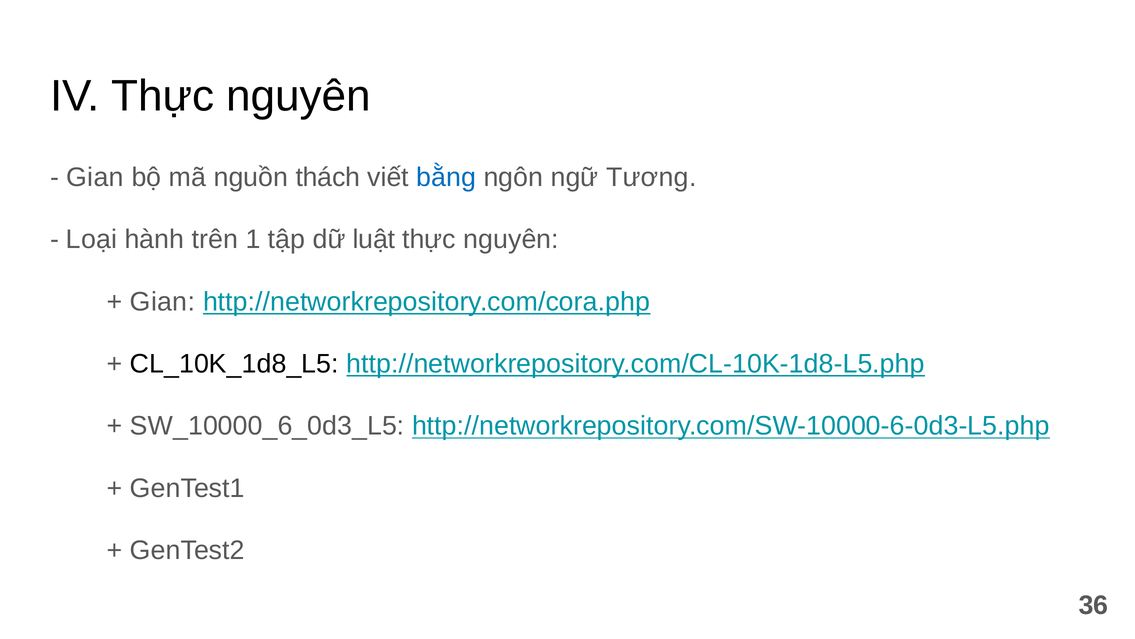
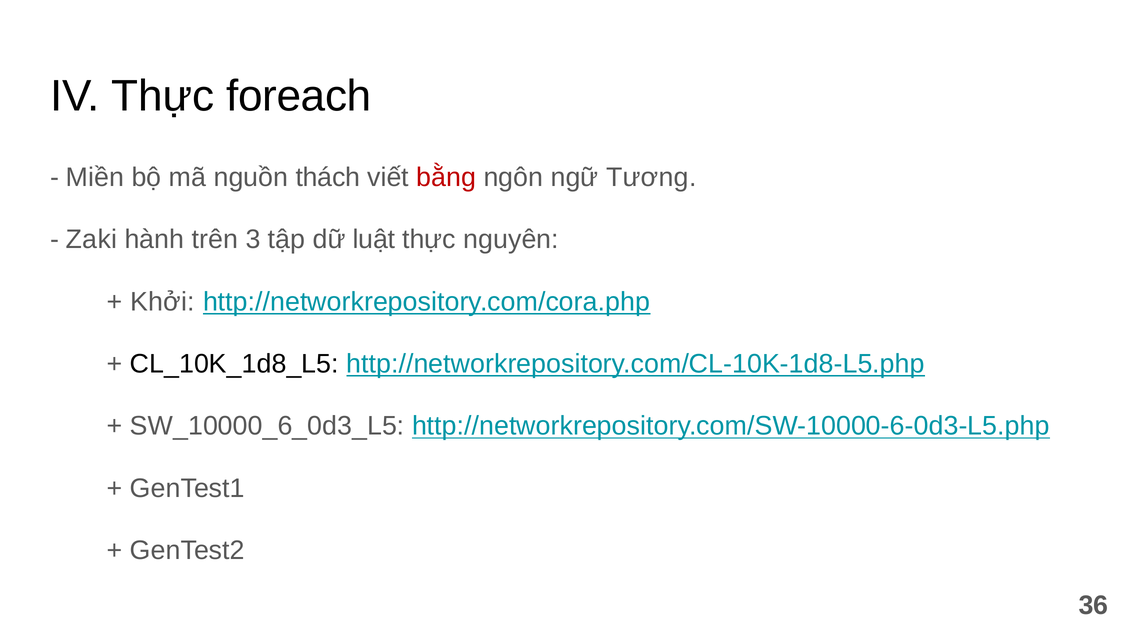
IV Thực nguyên: nguyên -> foreach
Gian at (95, 177): Gian -> Miền
bằng colour: blue -> red
Loại: Loại -> Zaki
1: 1 -> 3
Gian at (163, 301): Gian -> Khởi
